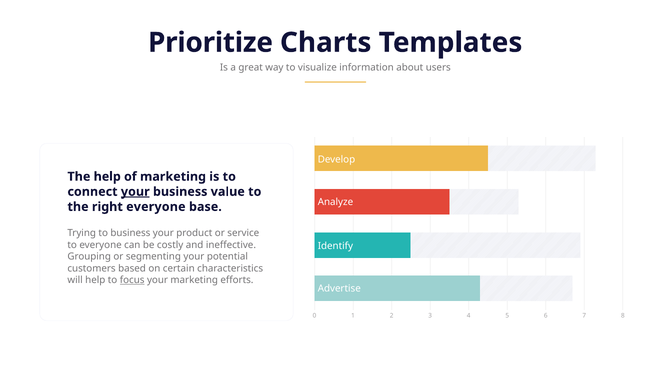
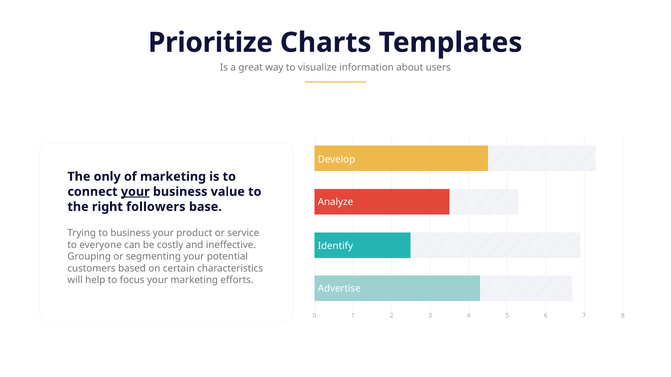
The help: help -> only
right everyone: everyone -> followers
focus underline: present -> none
